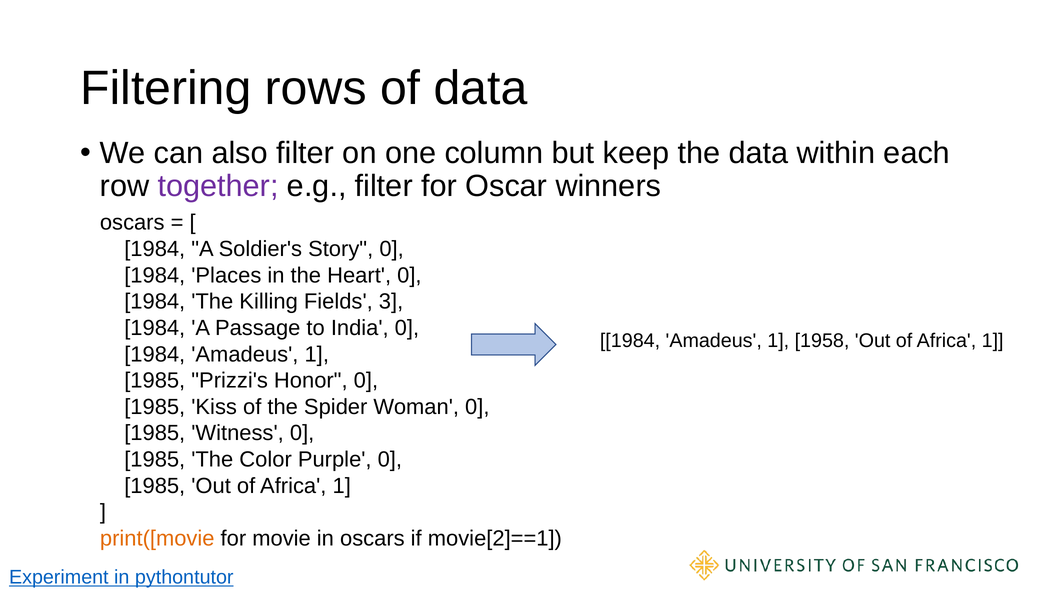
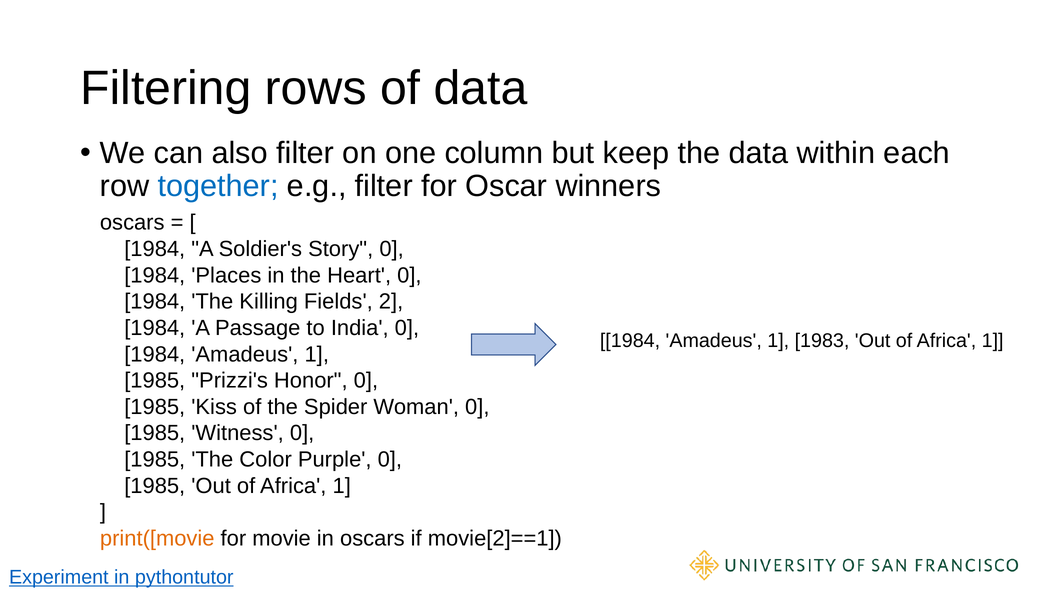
together colour: purple -> blue
3: 3 -> 2
1958: 1958 -> 1983
